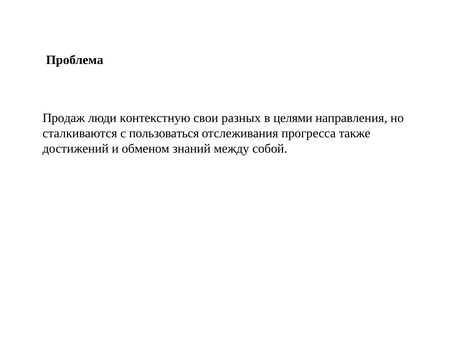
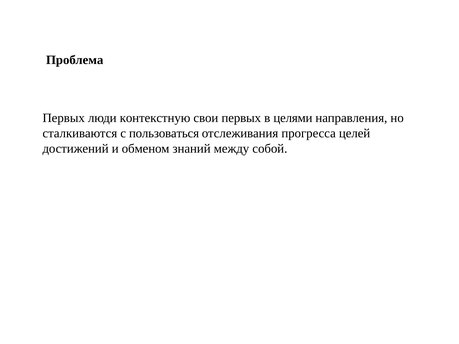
Продаж at (64, 118): Продаж -> Первых
свои разных: разных -> первых
также: также -> целей
